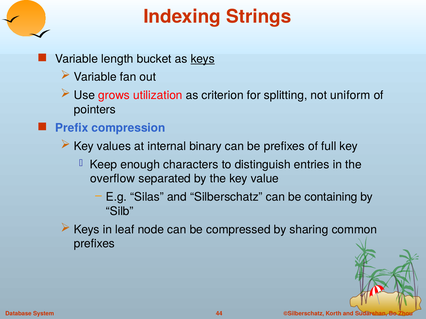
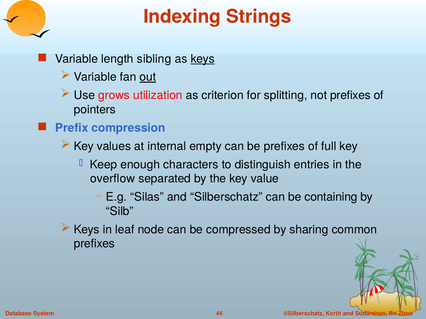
bucket: bucket -> sibling
out underline: none -> present
not uniform: uniform -> prefixes
binary: binary -> empty
